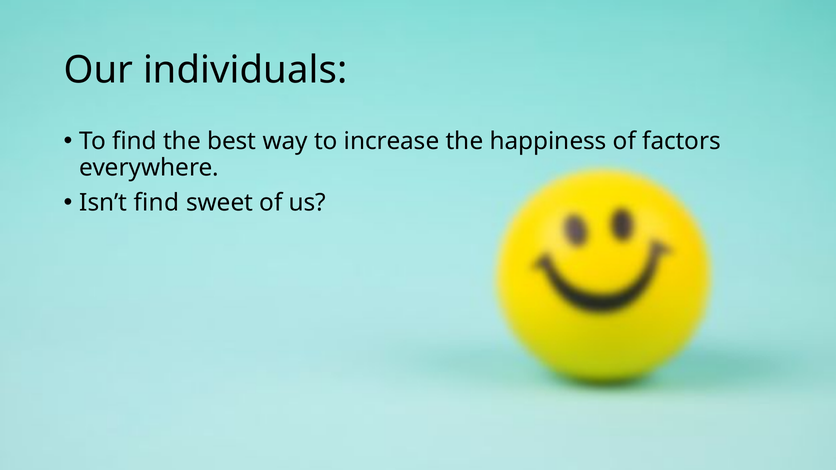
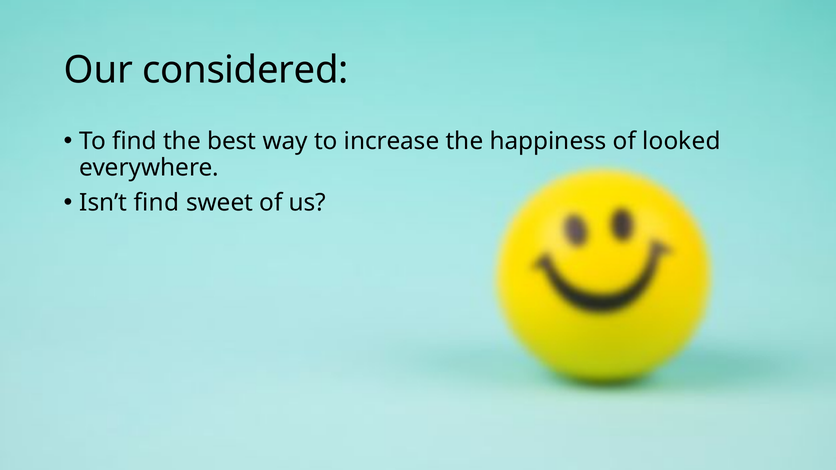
individuals: individuals -> considered
factors: factors -> looked
